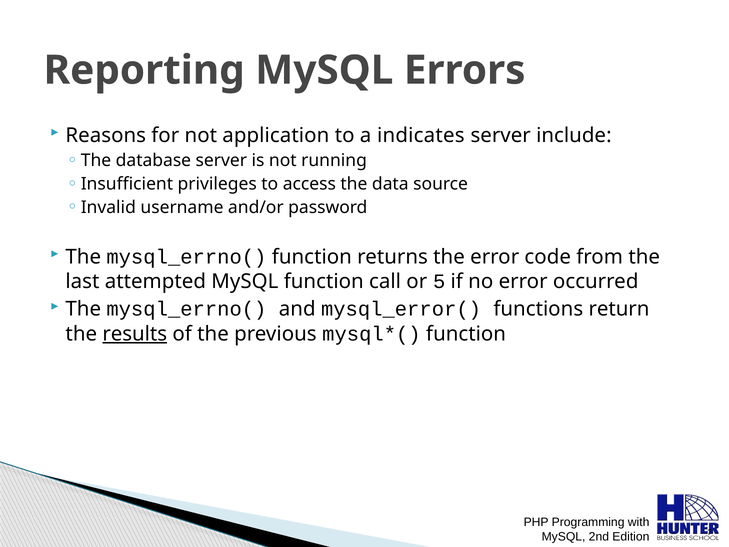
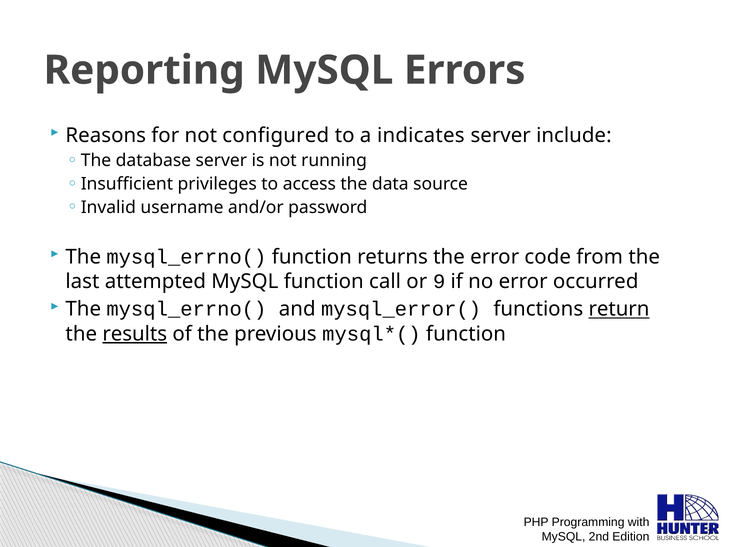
application: application -> configured
5: 5 -> 9
return underline: none -> present
